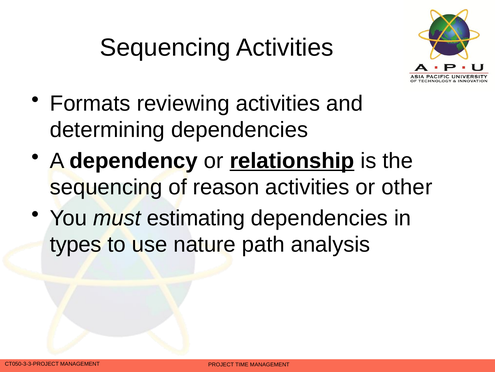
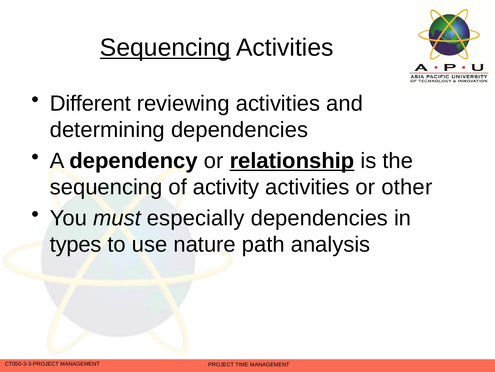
Sequencing at (165, 48) underline: none -> present
Formats: Formats -> Different
reason: reason -> activity
estimating: estimating -> especially
